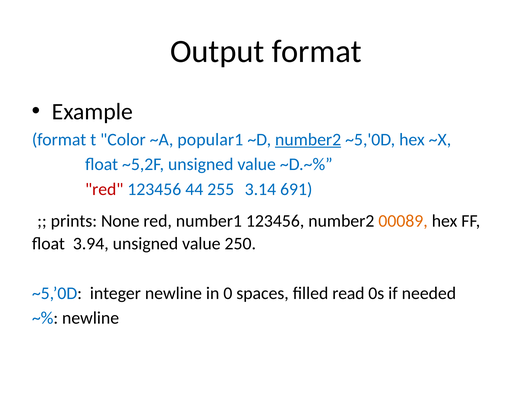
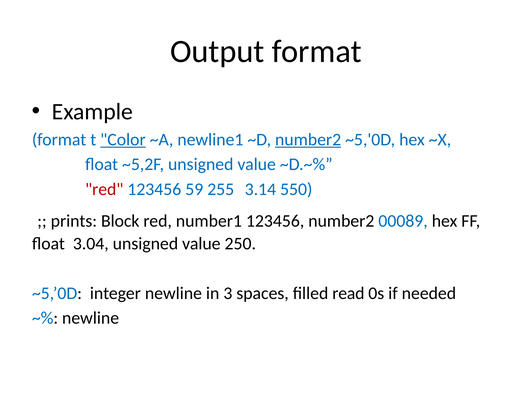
Color underline: none -> present
popular1: popular1 -> newline1
44: 44 -> 59
691: 691 -> 550
None: None -> Block
00089 colour: orange -> blue
3.94: 3.94 -> 3.04
0: 0 -> 3
